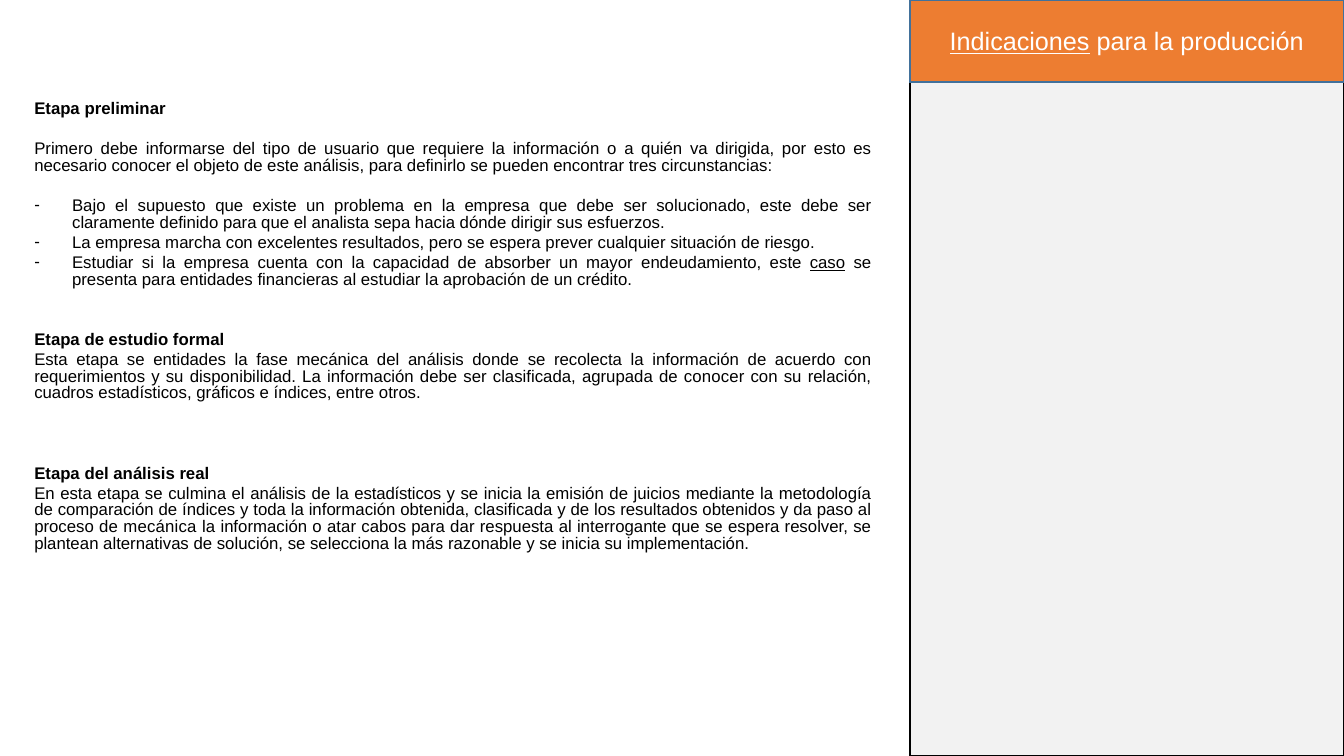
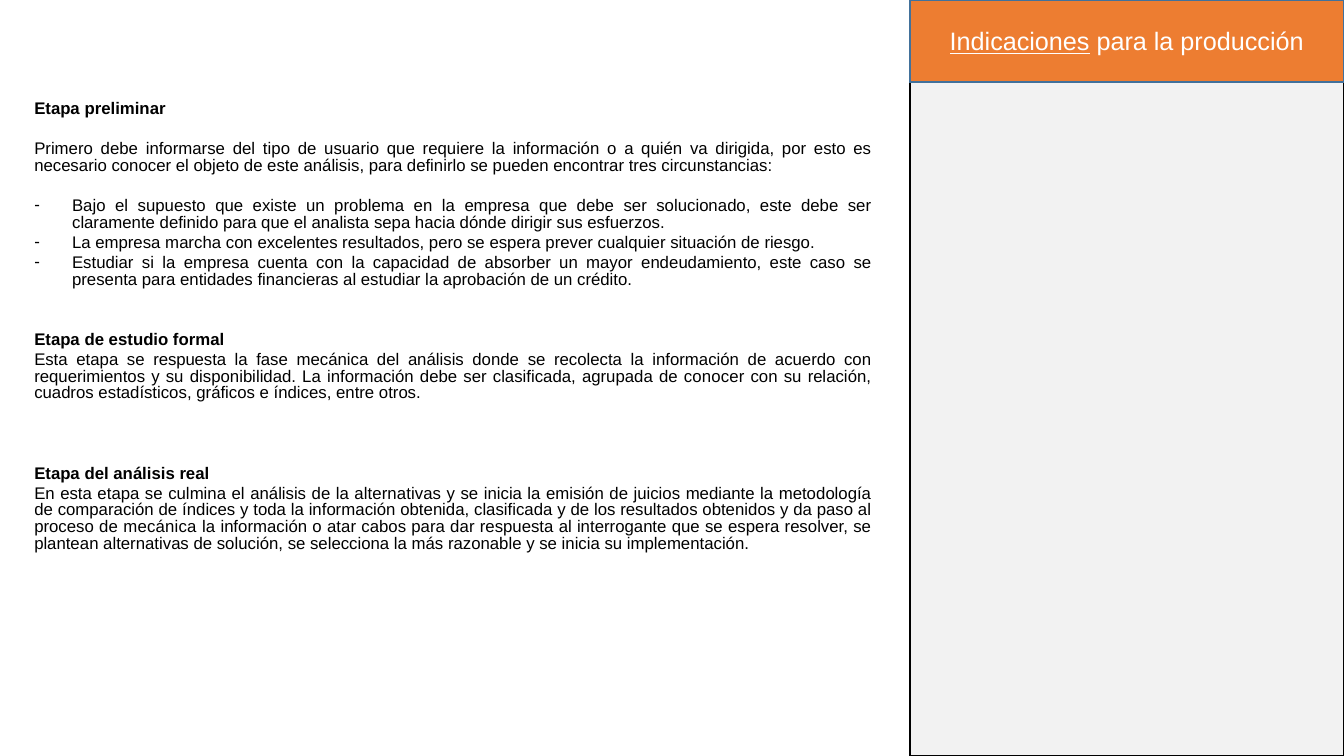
caso underline: present -> none
se entidades: entidades -> respuesta
la estadísticos: estadísticos -> alternativas
